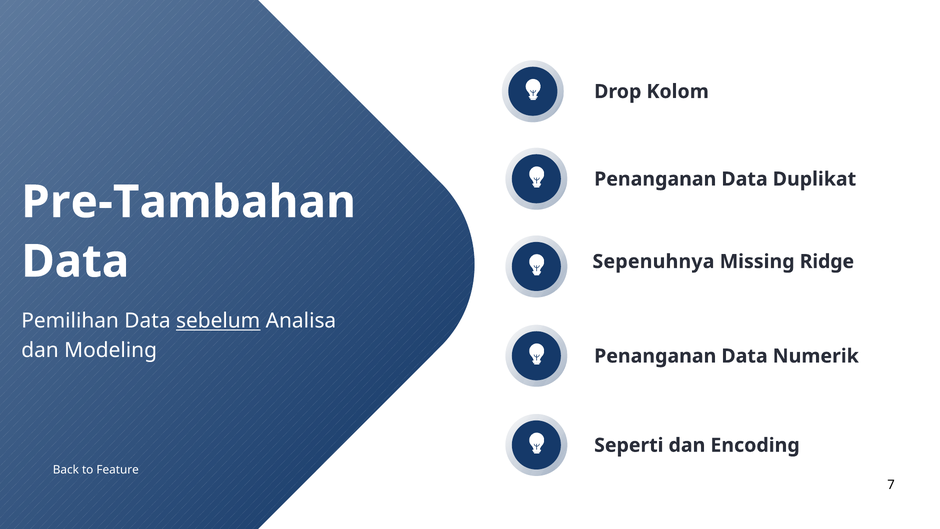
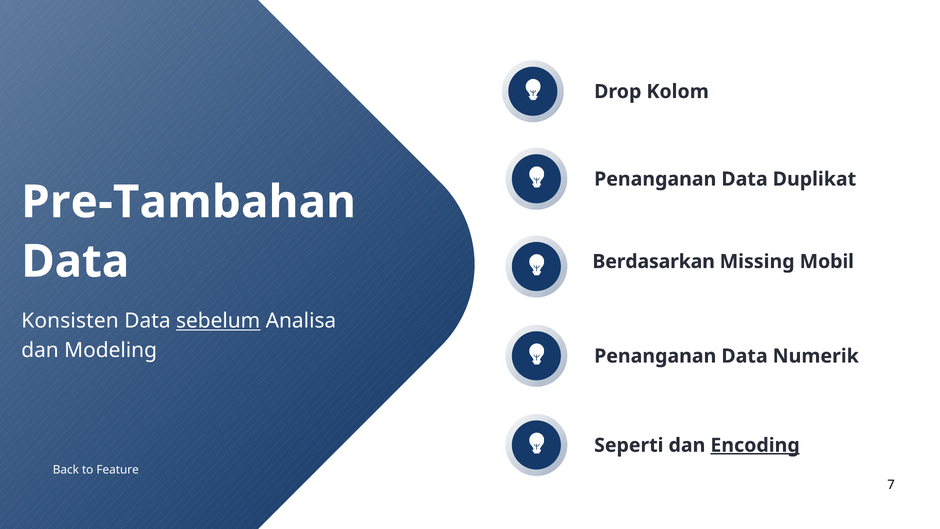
Sepenuhnya: Sepenuhnya -> Berdasarkan
Ridge: Ridge -> Mobil
Pemilihan: Pemilihan -> Konsisten
Encoding underline: none -> present
